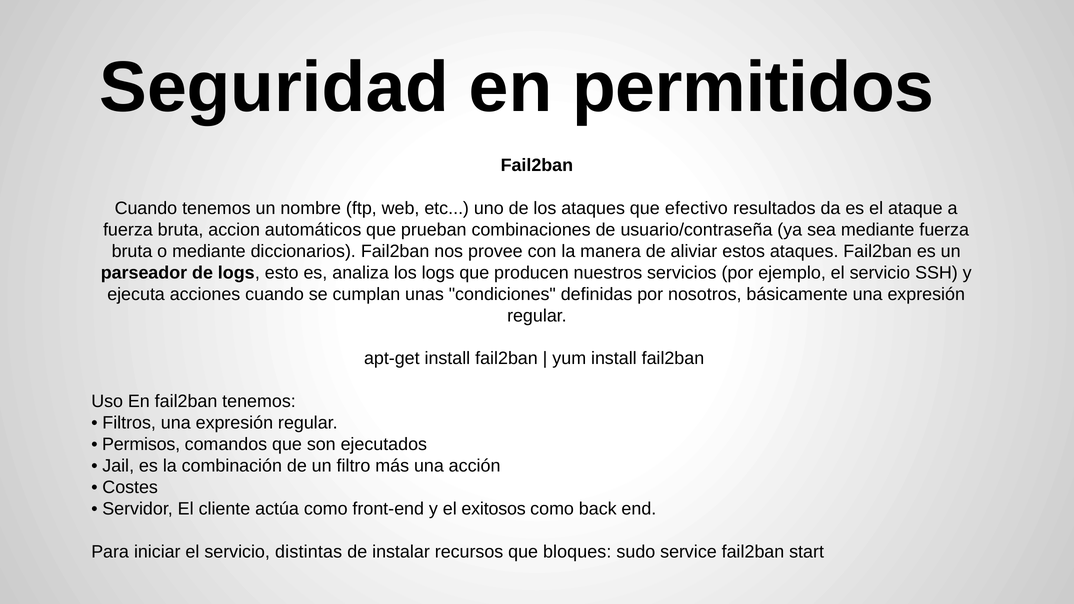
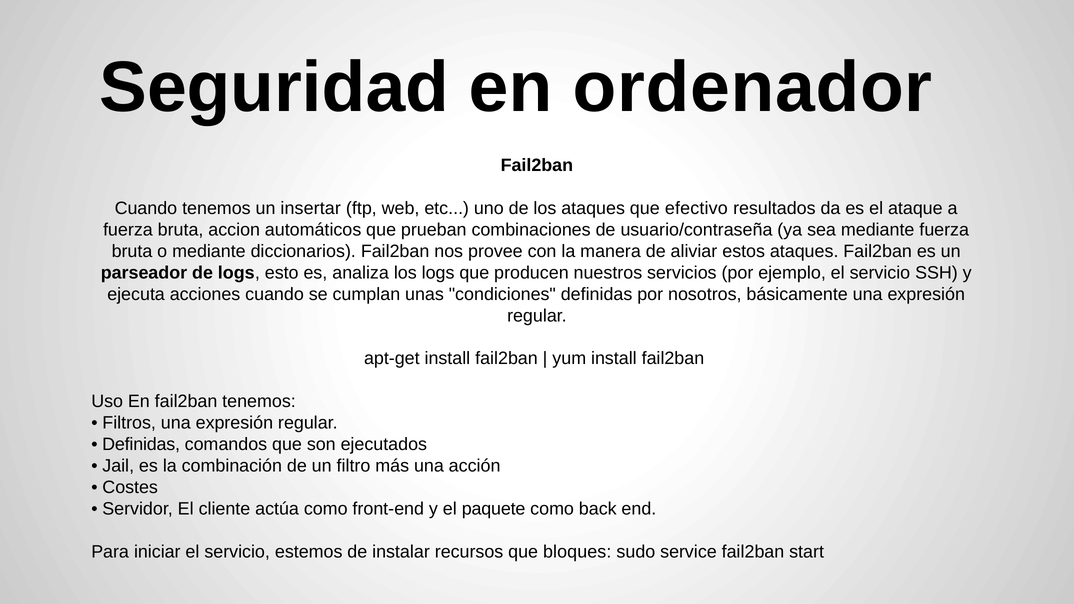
permitidos: permitidos -> ordenador
nombre: nombre -> insertar
Permisos at (141, 445): Permisos -> Definidas
exitosos: exitosos -> paquete
distintas: distintas -> estemos
